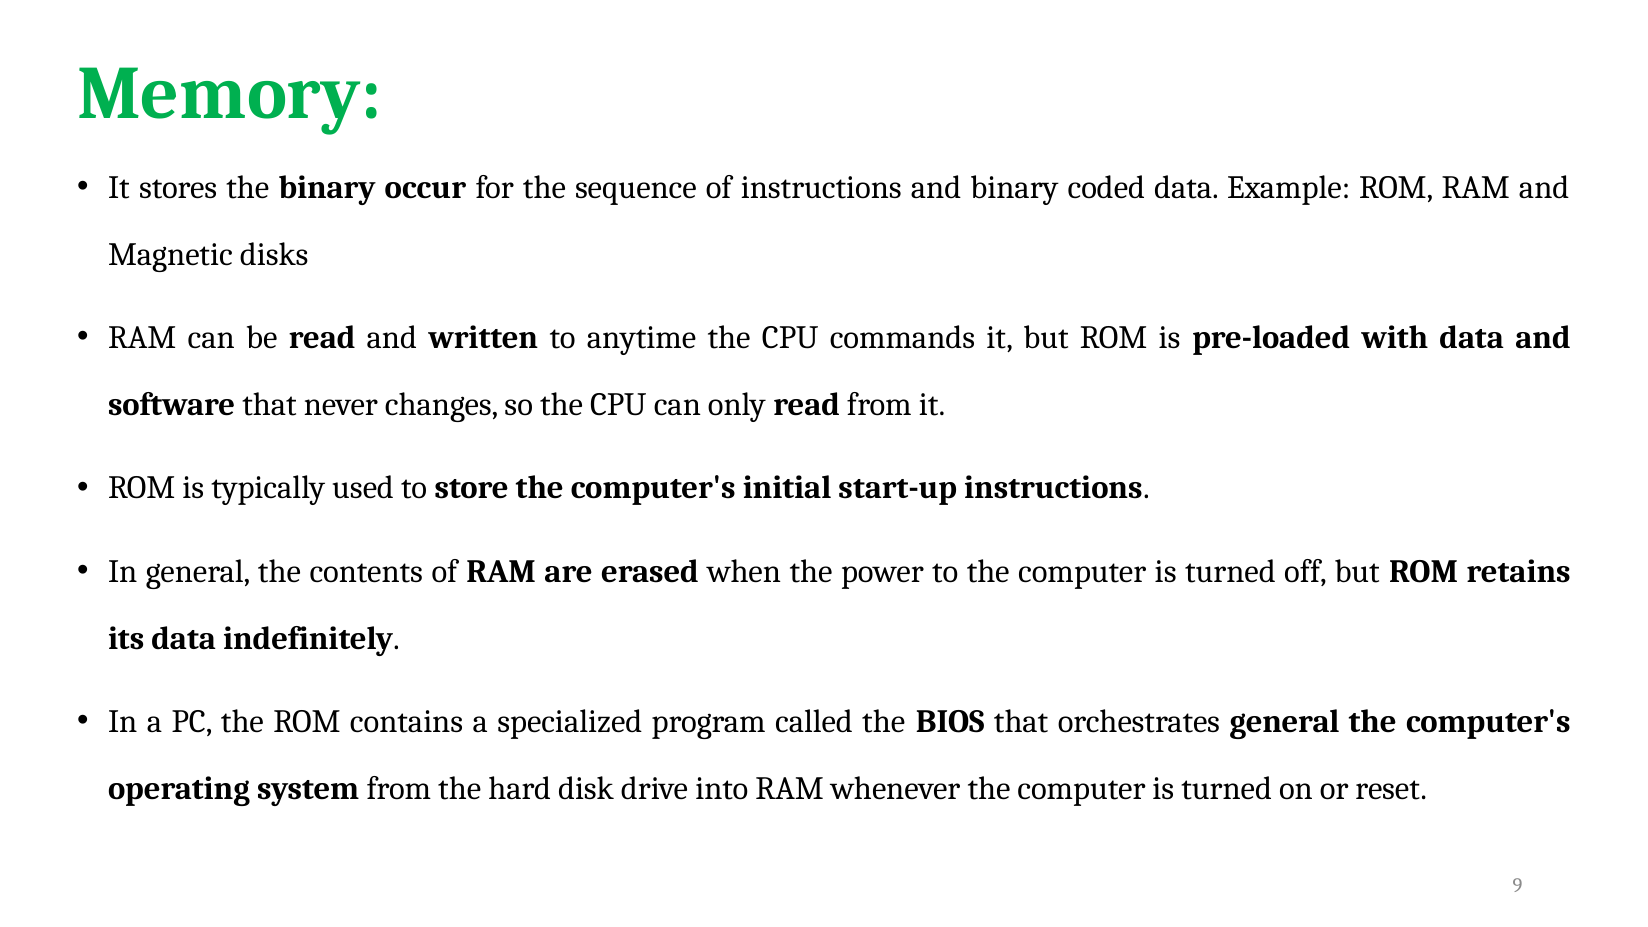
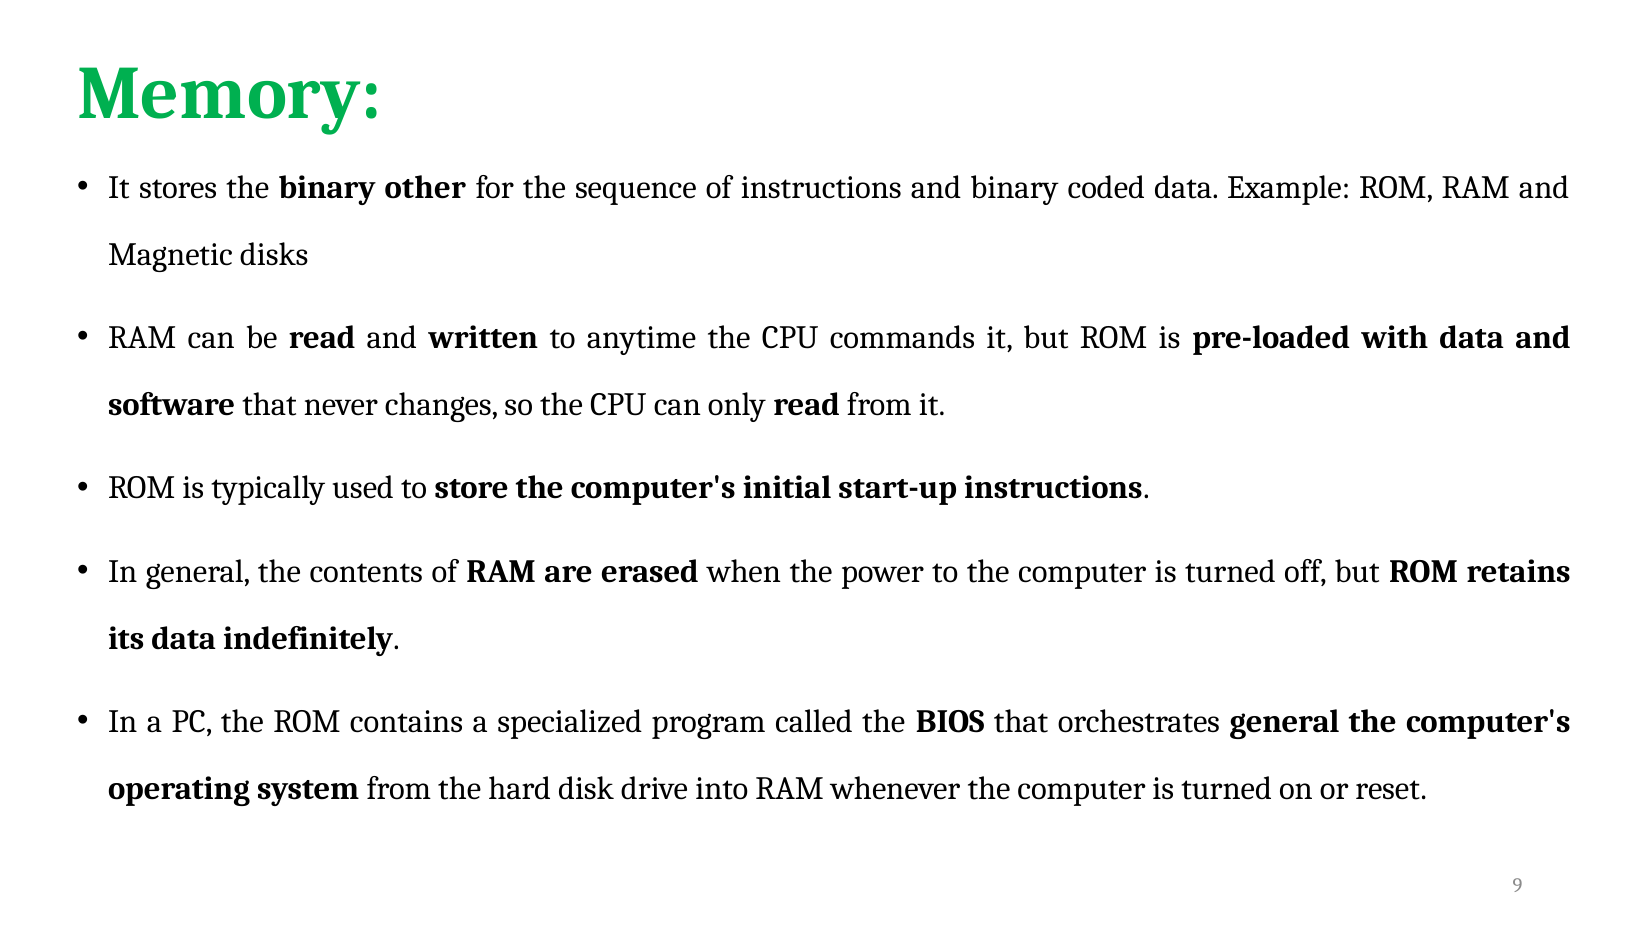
occur: occur -> other
